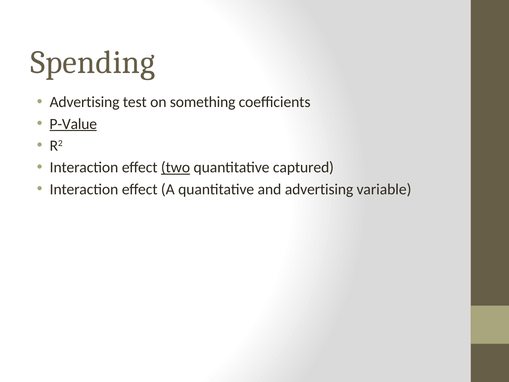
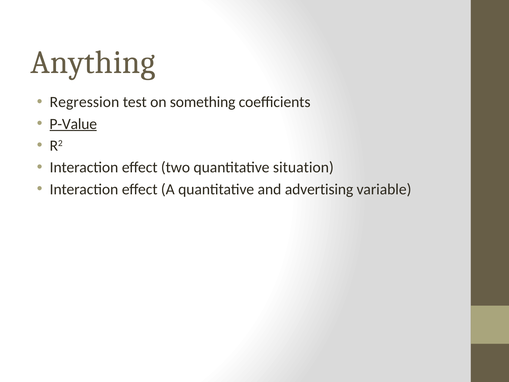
Spending: Spending -> Anything
Advertising at (85, 102): Advertising -> Regression
two underline: present -> none
captured: captured -> situation
